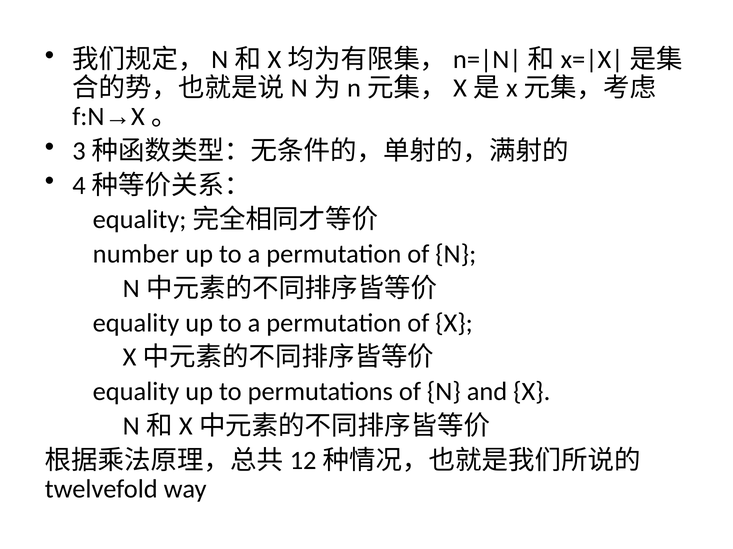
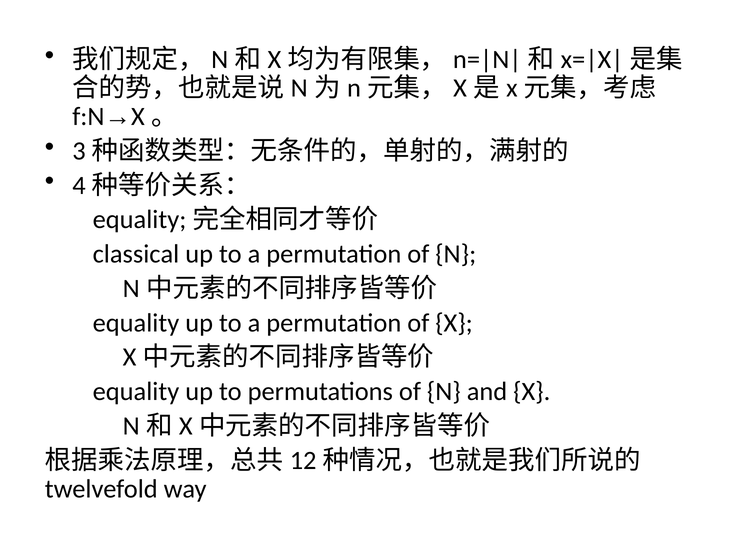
number: number -> classical
